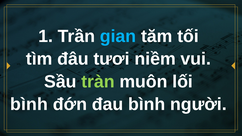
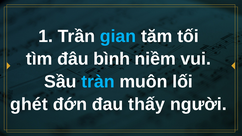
tươi: tươi -> bình
tràn colour: light green -> light blue
bình at (29, 104): bình -> ghét
đau bình: bình -> thấy
